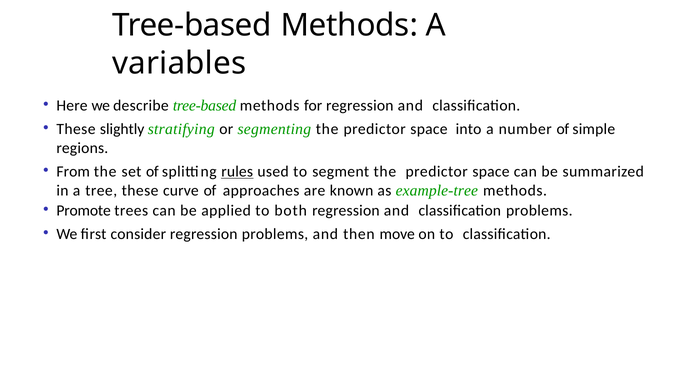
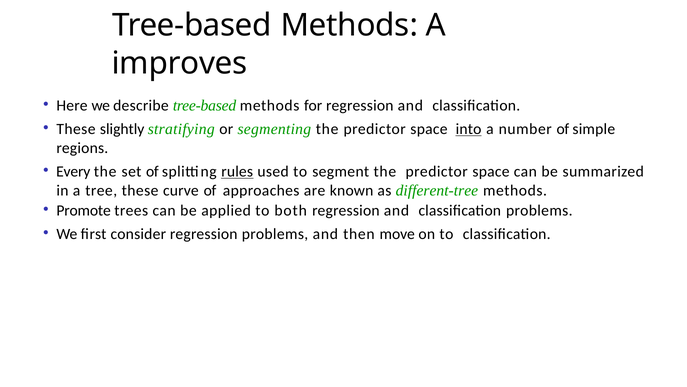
variables: variables -> improves
into underline: none -> present
From: From -> Every
example-tree: example-tree -> different-tree
